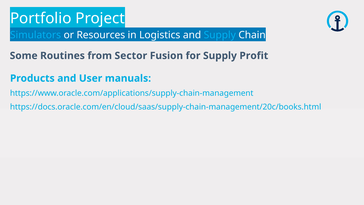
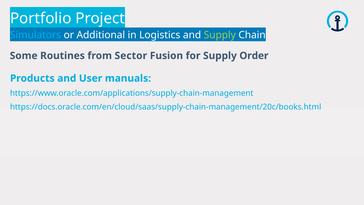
Resources: Resources -> Additional
Supply at (220, 35) colour: light blue -> light green
Profit: Profit -> Order
